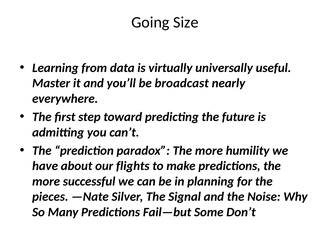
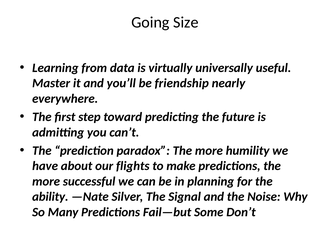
broadcast: broadcast -> friendship
pieces: pieces -> ability
